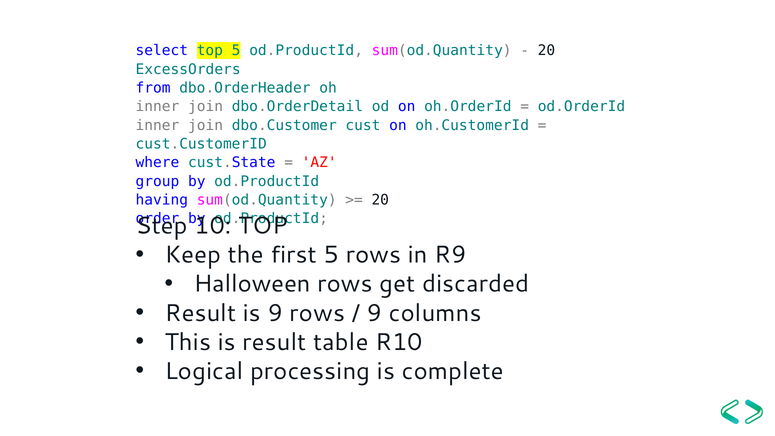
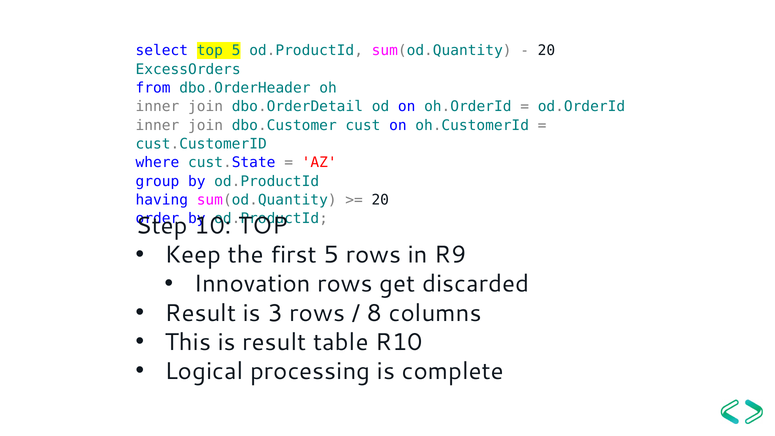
Halloween: Halloween -> Innovation
is 9: 9 -> 3
9 at (375, 313): 9 -> 8
